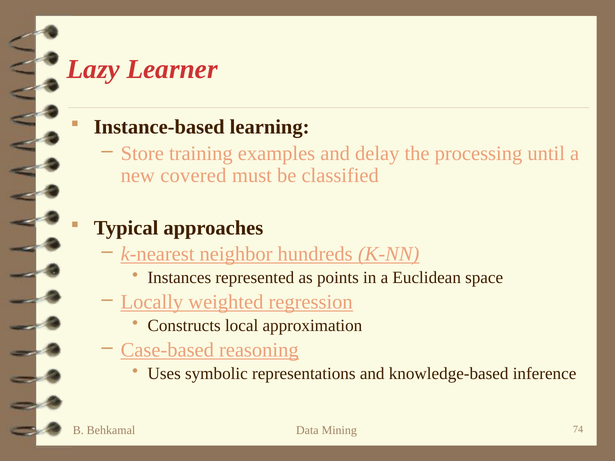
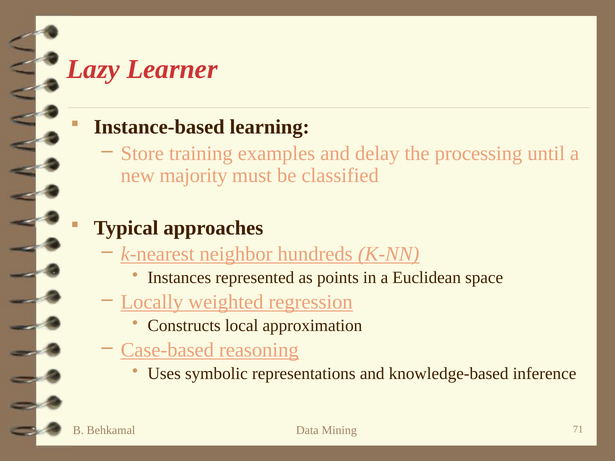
covered: covered -> majority
74: 74 -> 71
